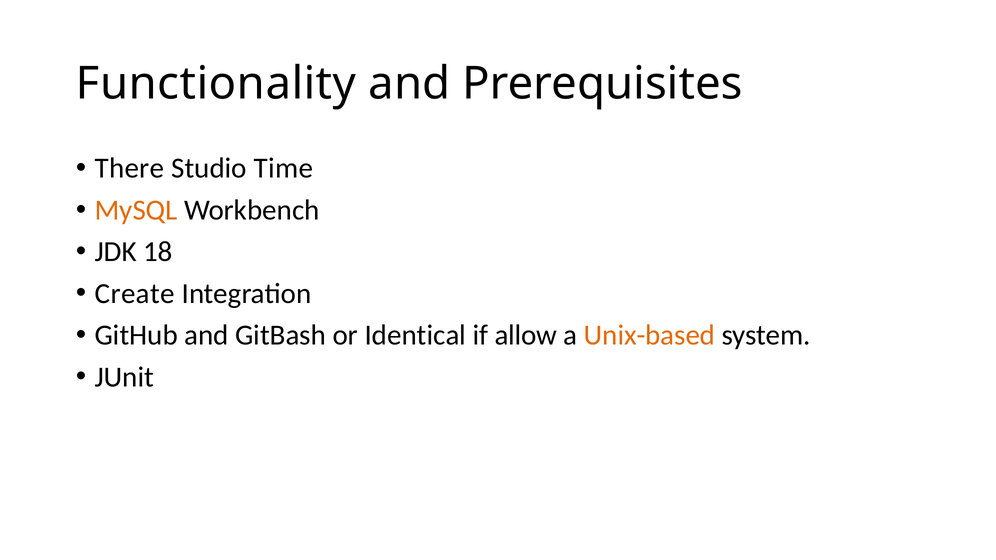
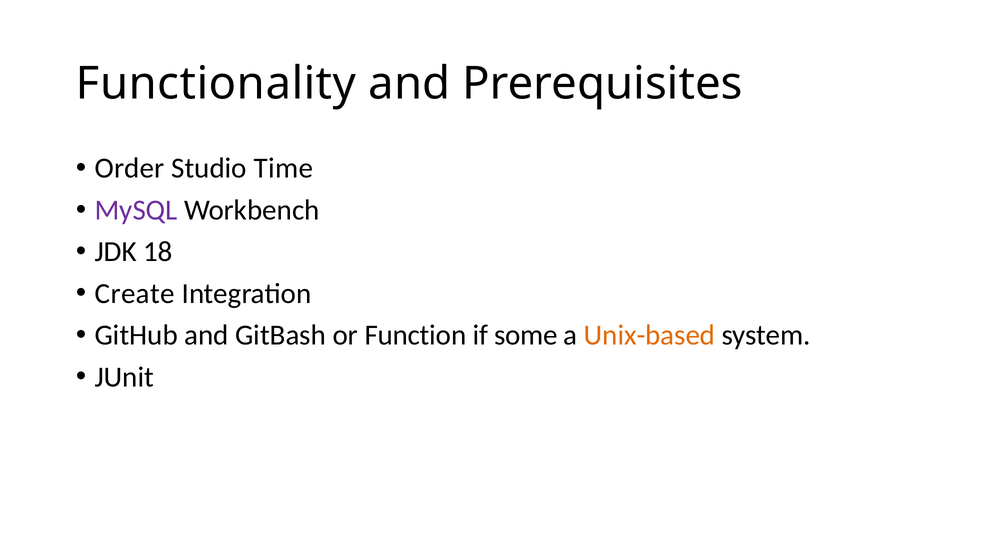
There: There -> Order
MySQL colour: orange -> purple
Identical: Identical -> Function
allow: allow -> some
